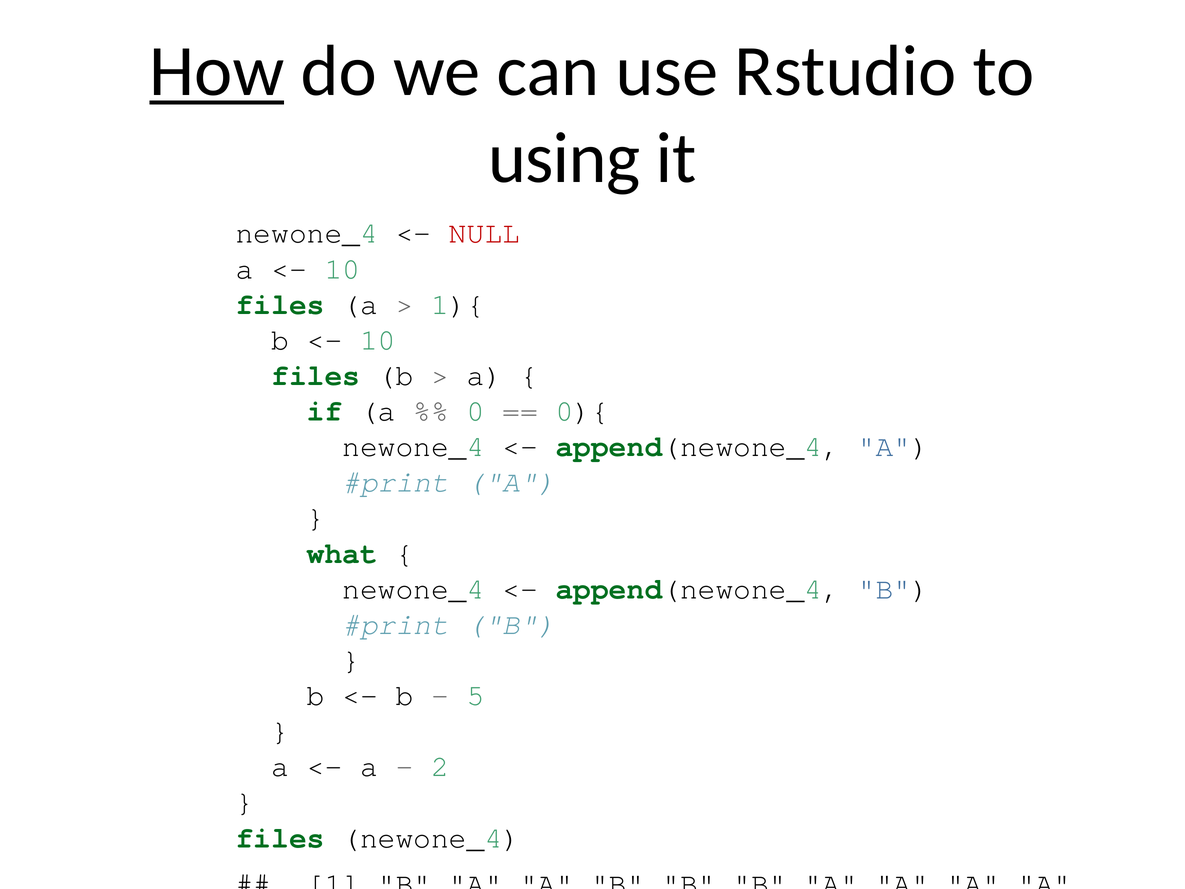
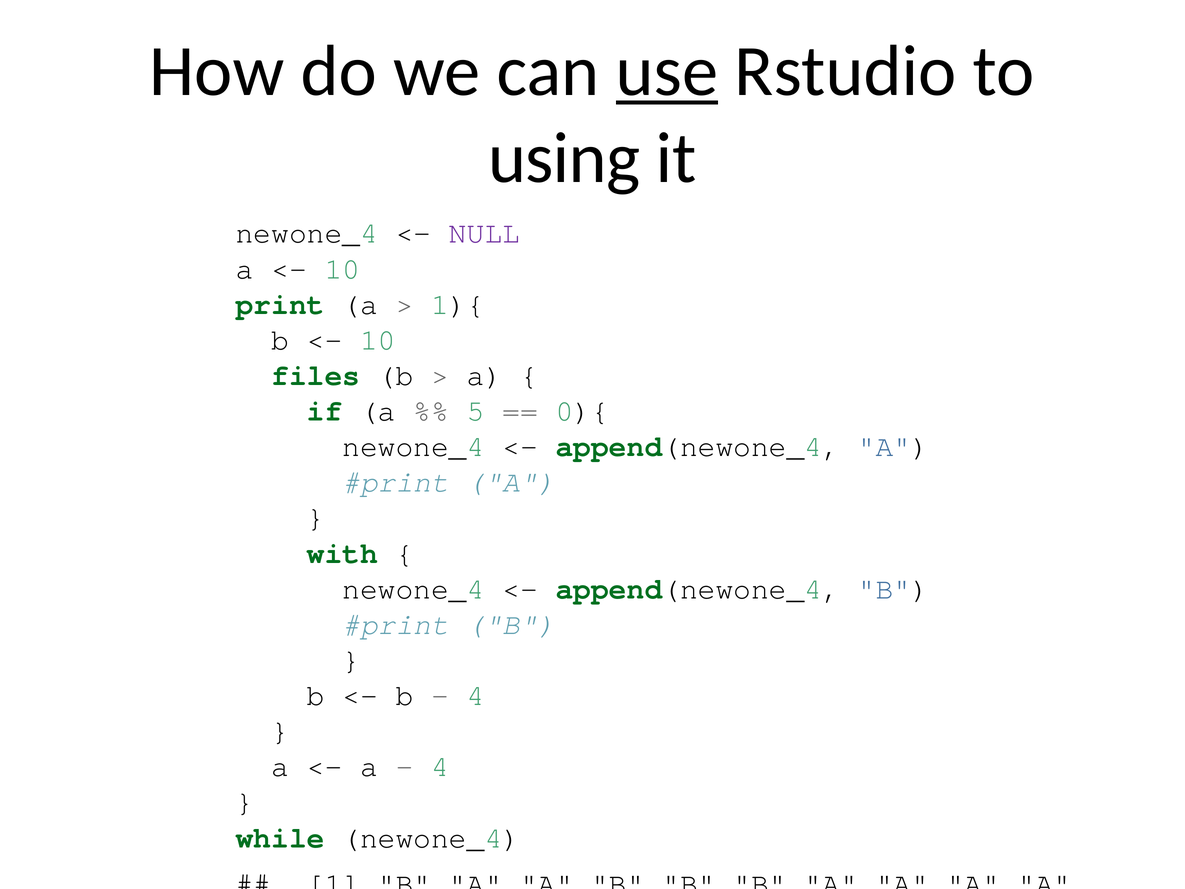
How underline: present -> none
use underline: none -> present
NULL colour: red -> purple
files at (280, 304): files -> print
0: 0 -> 5
what: what -> with
5 at (476, 695): 5 -> 4
2 at (440, 766): 2 -> 4
files at (280, 837): files -> while
